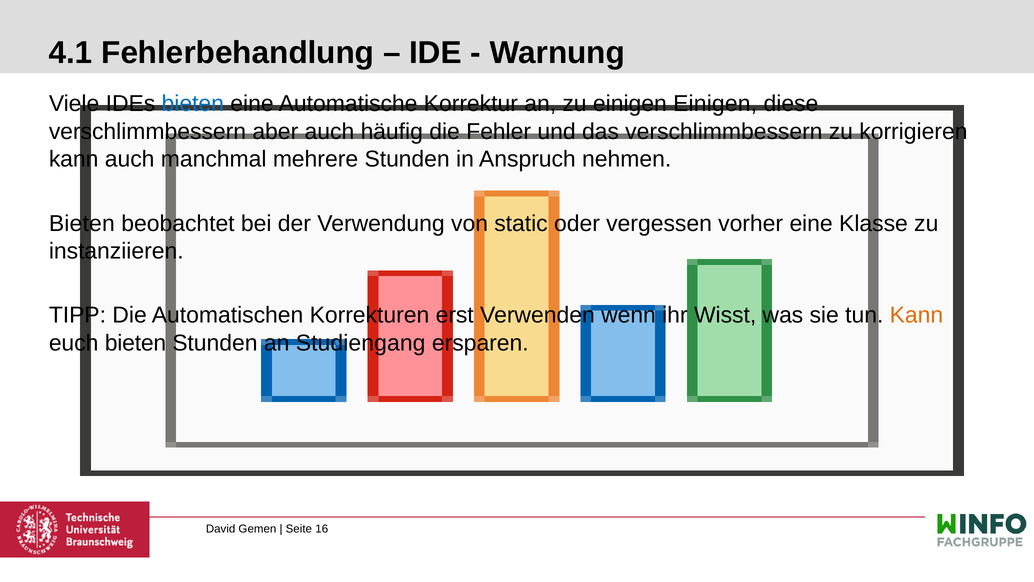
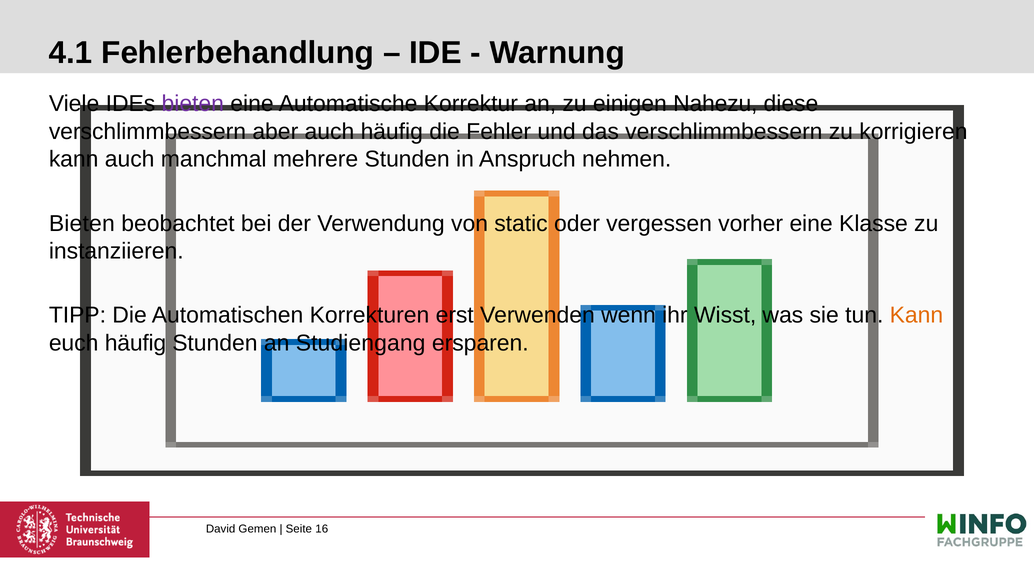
bieten at (193, 104) colour: blue -> purple
einigen Einigen: Einigen -> Nahezu
euch bieten: bieten -> häufig
